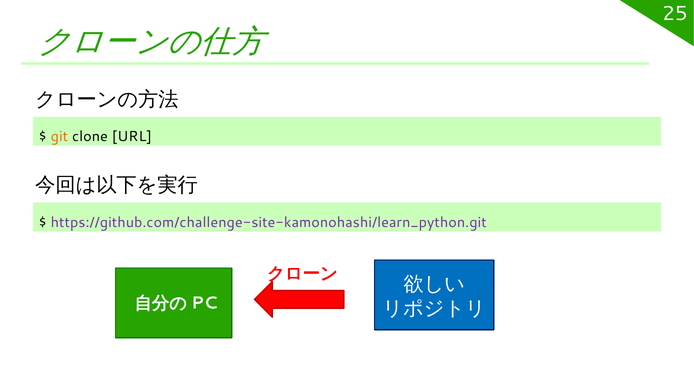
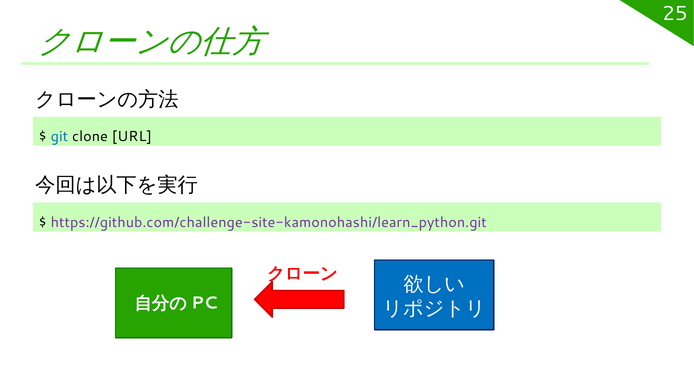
git colour: orange -> blue
